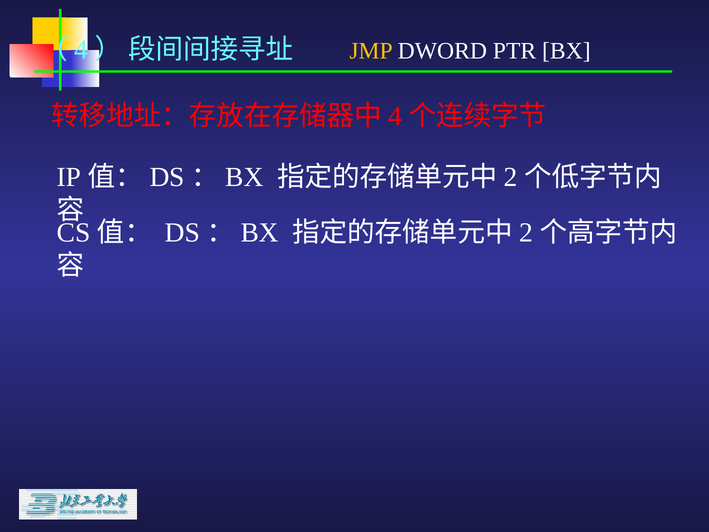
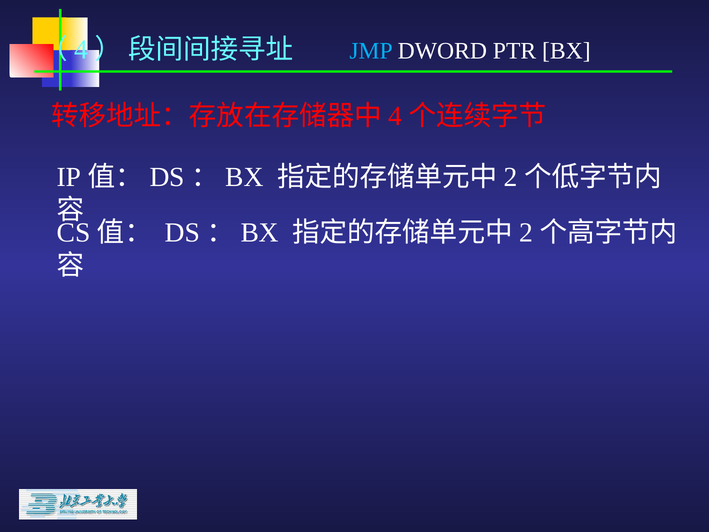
JMP colour: yellow -> light blue
